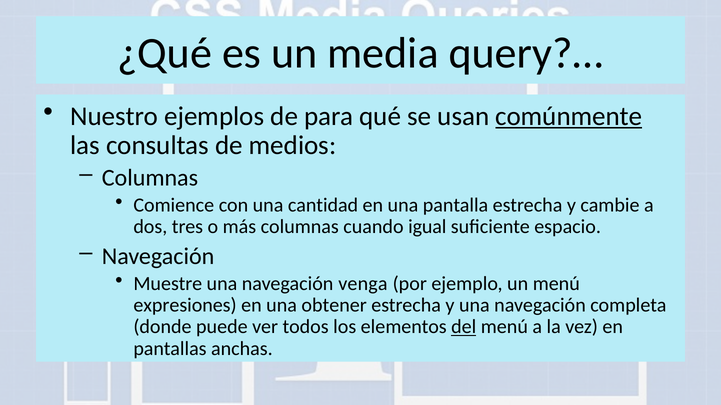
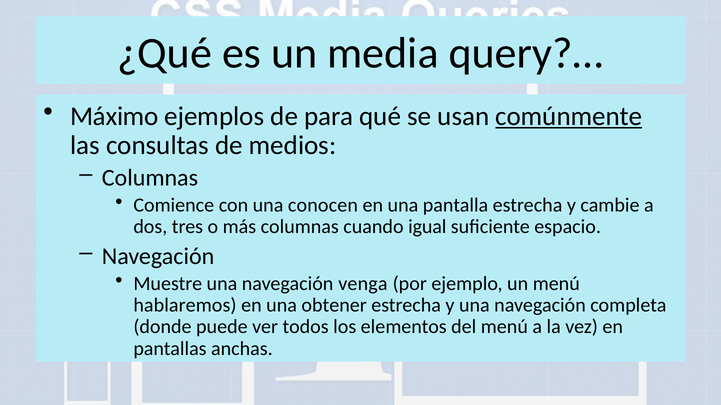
Nuestro: Nuestro -> Máximo
cantidad: cantidad -> conocen
expresiones: expresiones -> hablaremos
del underline: present -> none
